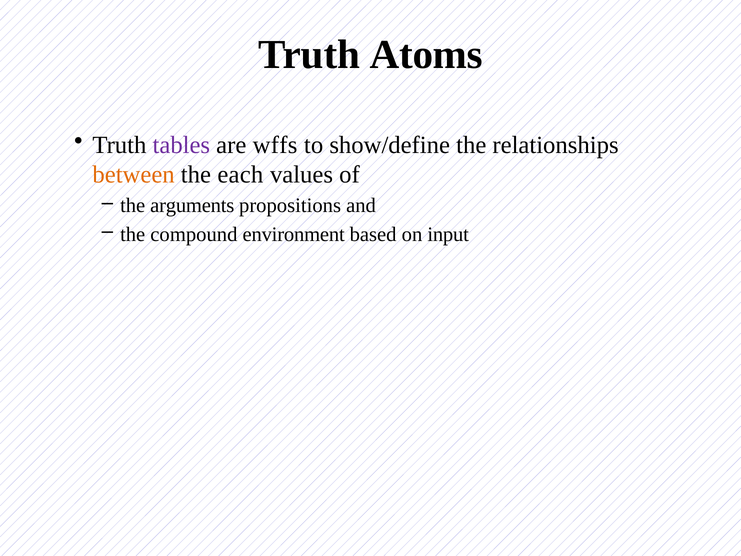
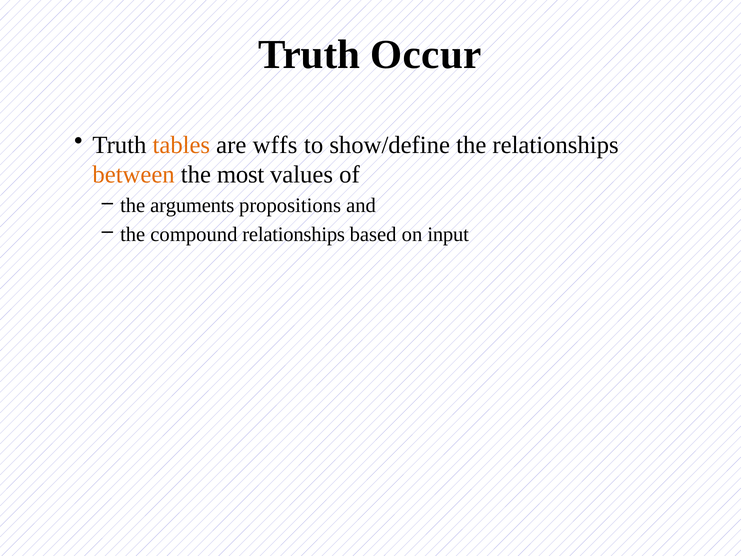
Atoms: Atoms -> Occur
tables colour: purple -> orange
each: each -> most
compound environment: environment -> relationships
